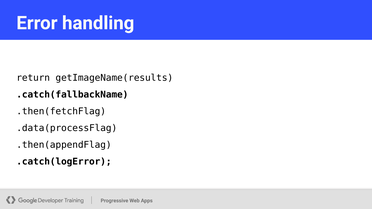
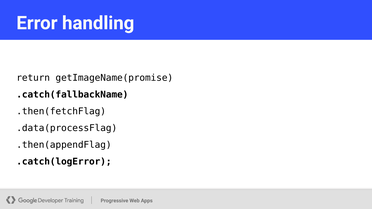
getImageName(results: getImageName(results -> getImageName(promise
